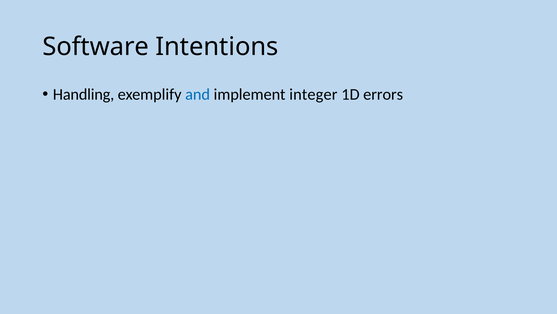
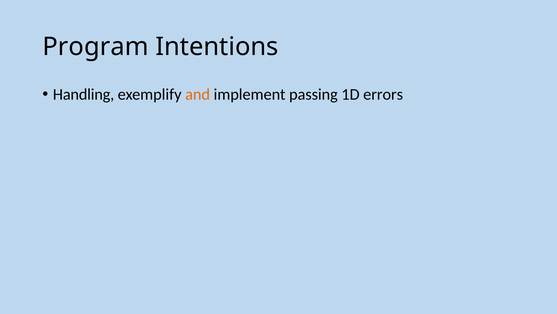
Software: Software -> Program
and colour: blue -> orange
integer: integer -> passing
